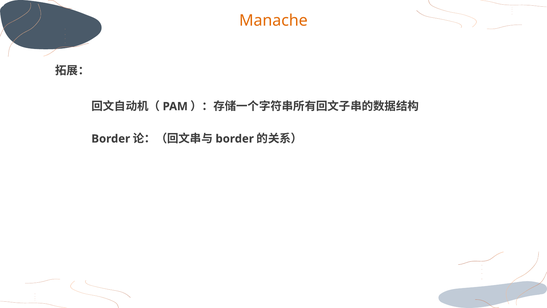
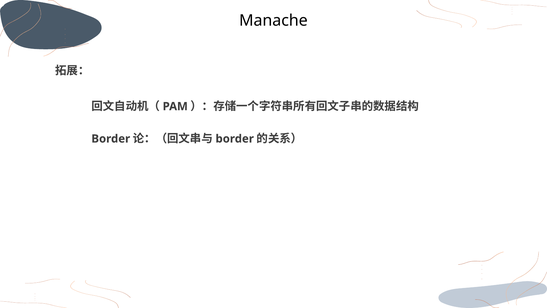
Manache colour: orange -> black
